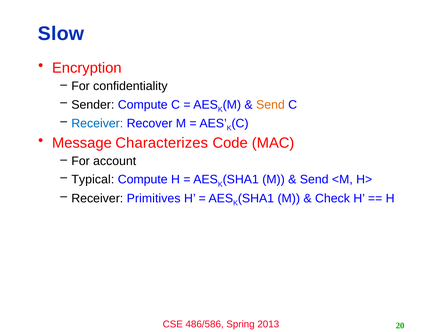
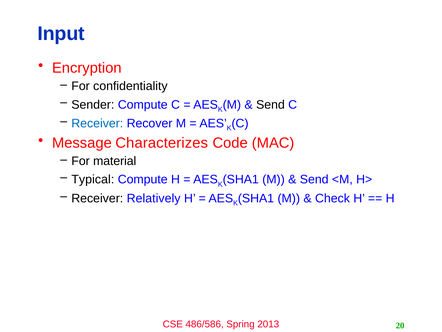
Slow: Slow -> Input
Send at (270, 104) colour: orange -> black
account: account -> material
Primitives: Primitives -> Relatively
